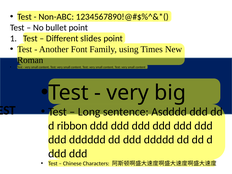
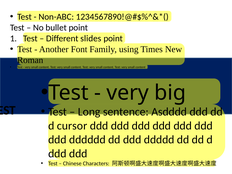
ribbon: ribbon -> cursor
